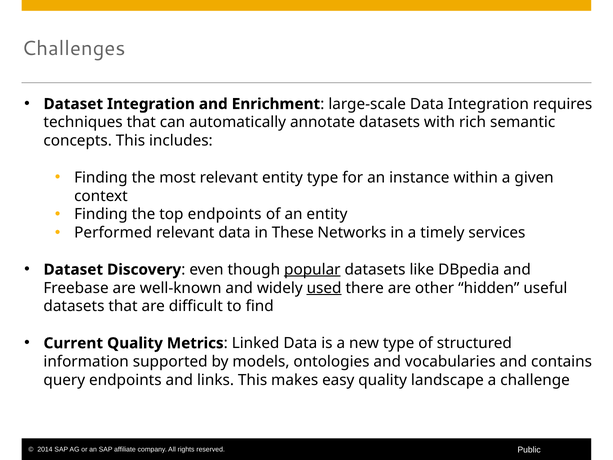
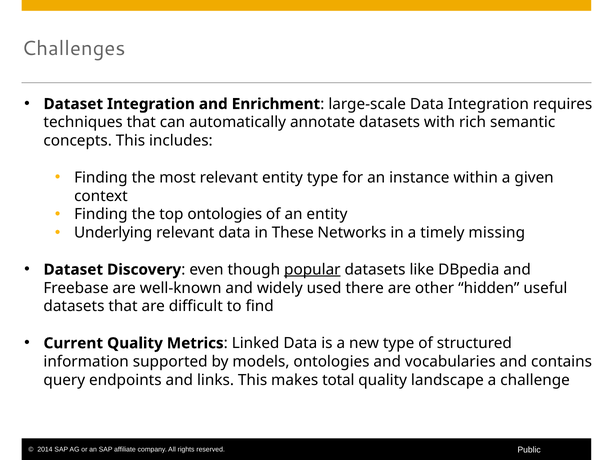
top endpoints: endpoints -> ontologies
Performed: Performed -> Underlying
services: services -> missing
used underline: present -> none
easy: easy -> total
